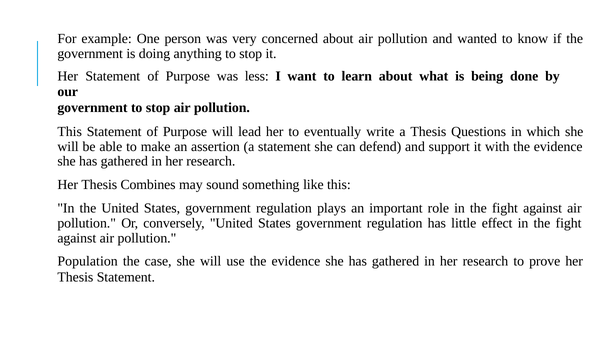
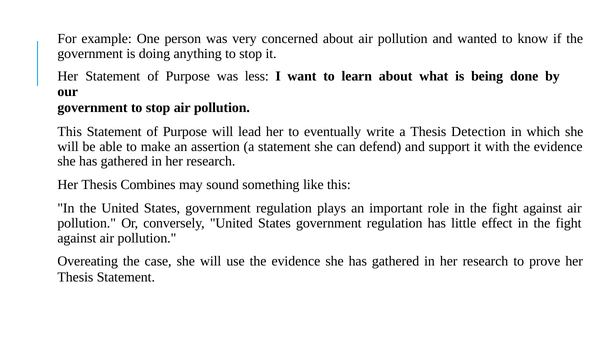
Questions: Questions -> Detection
Population: Population -> Overeating
